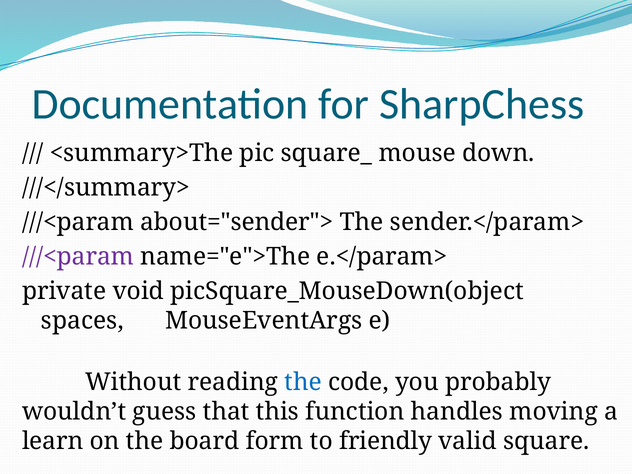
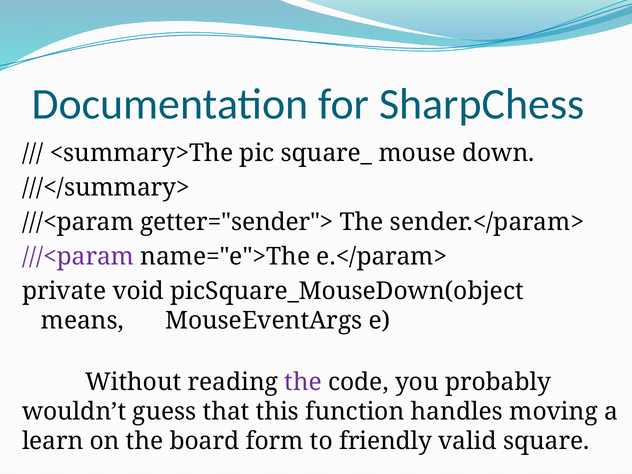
about="sender">: about="sender"> -> getter="sender">
spaces: spaces -> means
the at (303, 382) colour: blue -> purple
